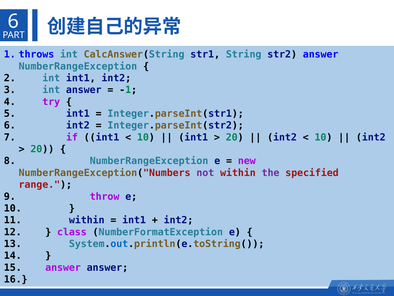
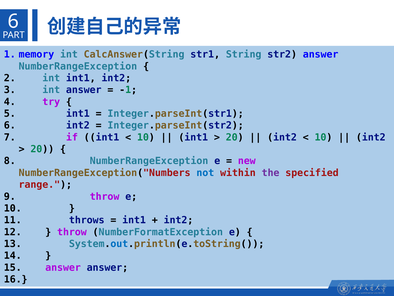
throws: throws -> memory
not colour: purple -> blue
within at (87, 220): within -> throws
class at (72, 232): class -> throw
